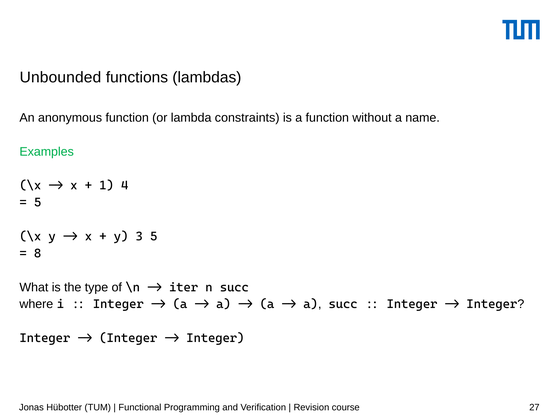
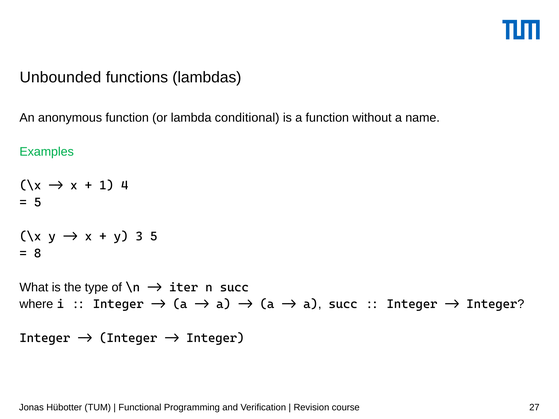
constraints: constraints -> conditional
